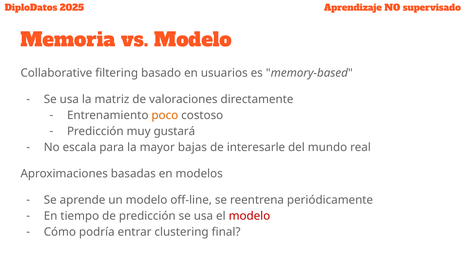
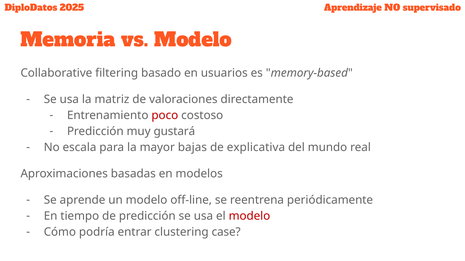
poco colour: orange -> red
interesarle: interesarle -> explicativa
final: final -> case
